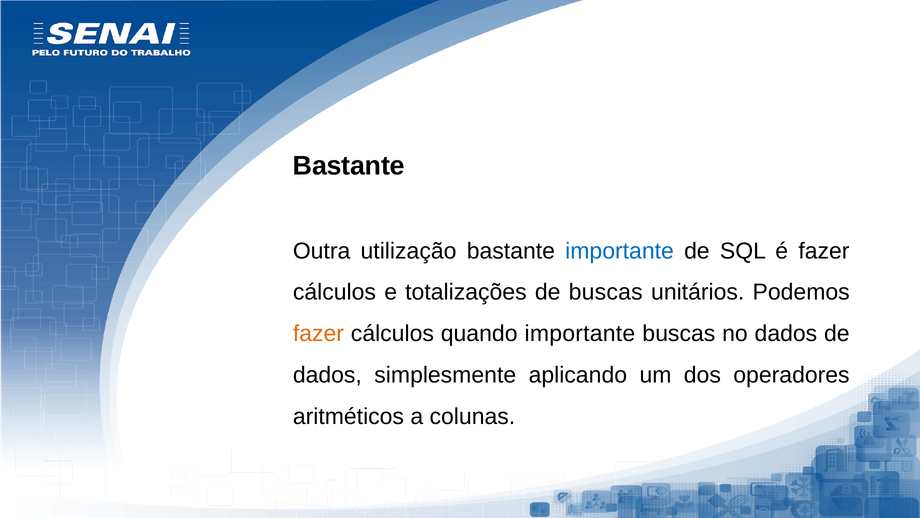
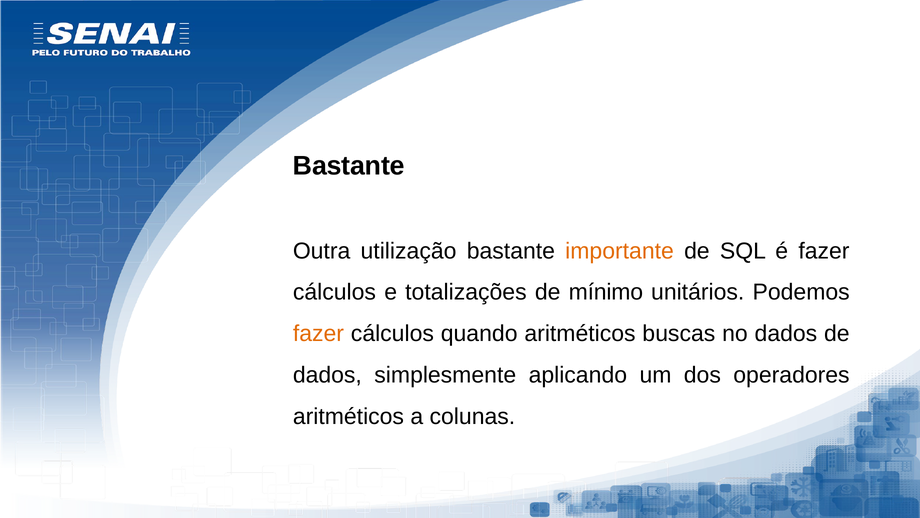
importante at (620, 251) colour: blue -> orange
de buscas: buscas -> mínimo
quando importante: importante -> aritméticos
